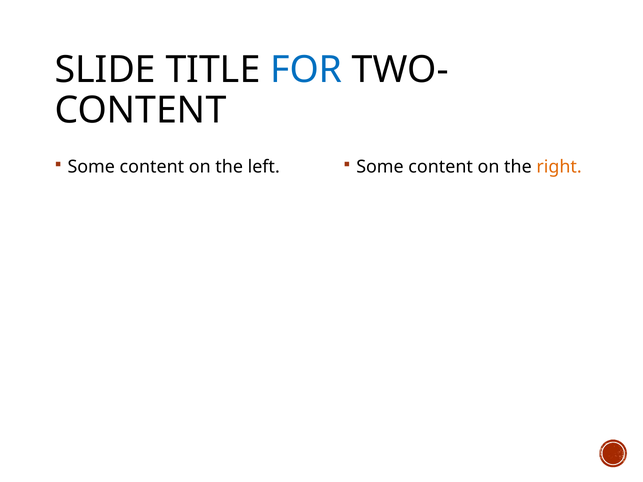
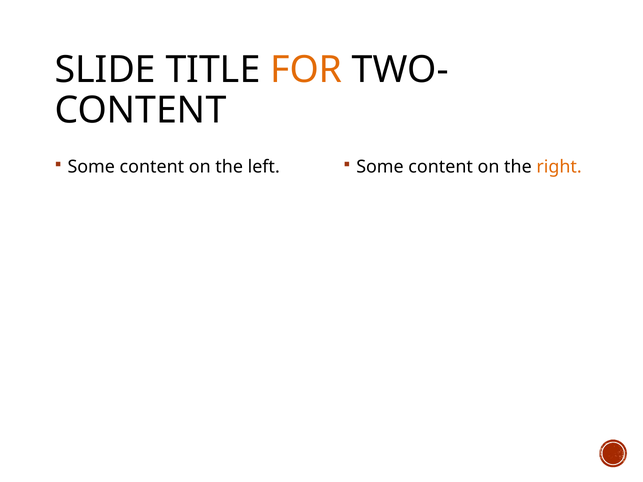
FOR colour: blue -> orange
